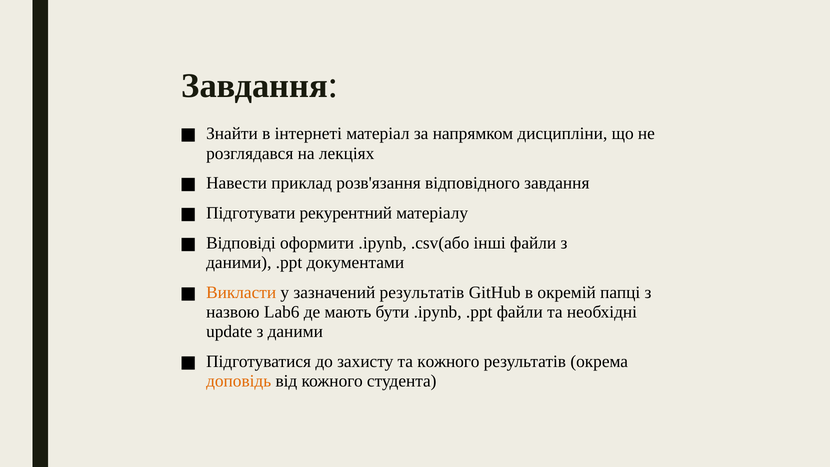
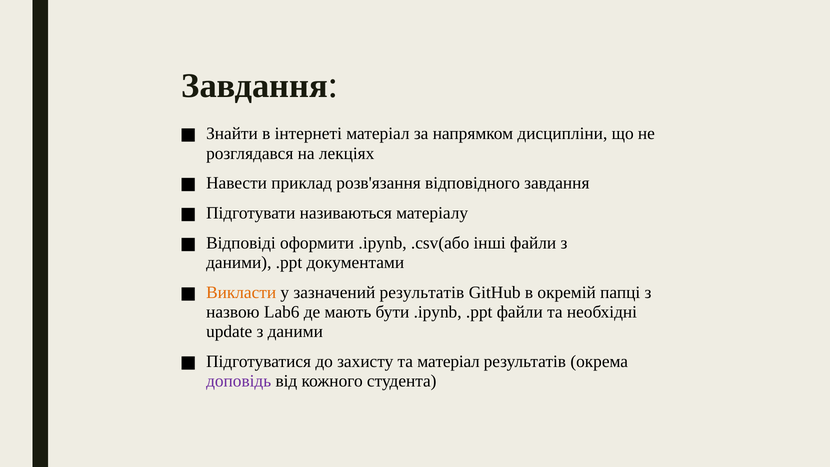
рекурентний: рекурентний -> називаються
та кожного: кожного -> матеріал
доповідь colour: orange -> purple
